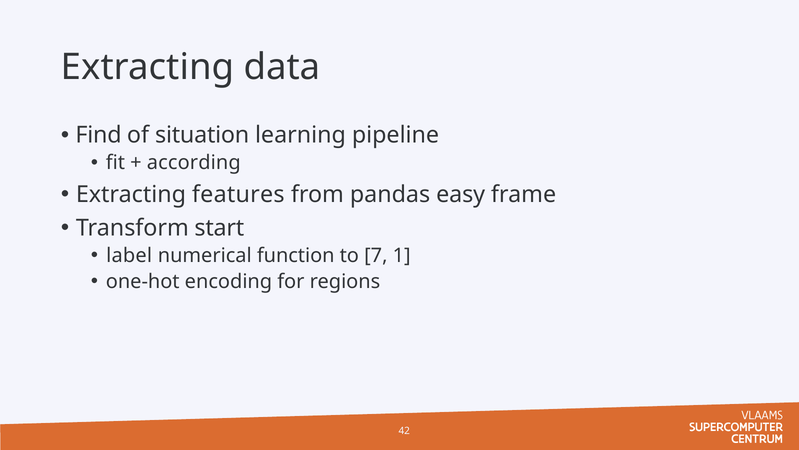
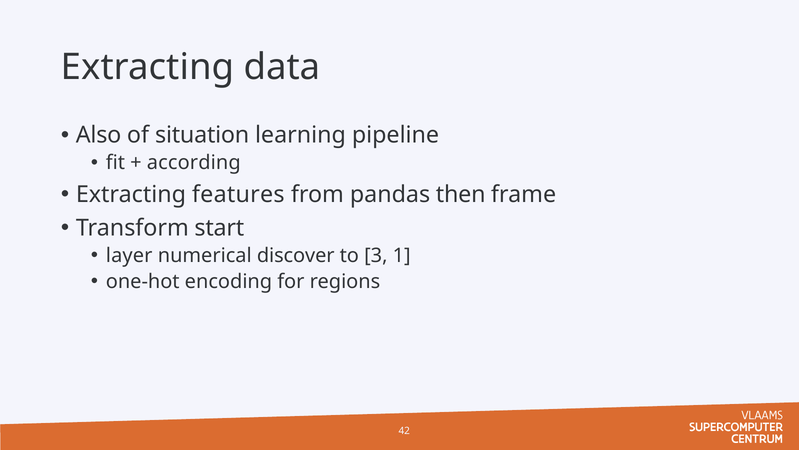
Find: Find -> Also
easy: easy -> then
label: label -> layer
function: function -> discover
7: 7 -> 3
